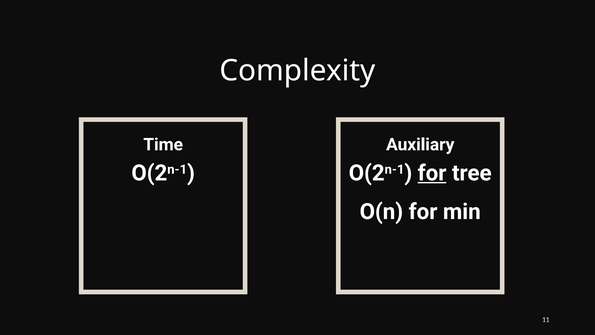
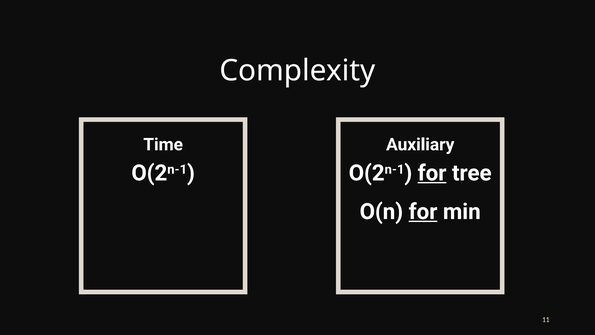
for at (423, 212) underline: none -> present
